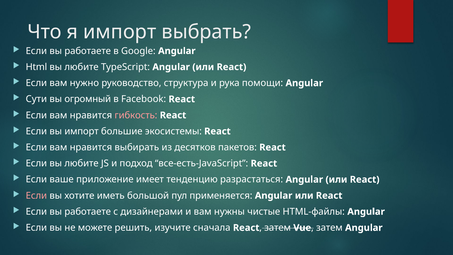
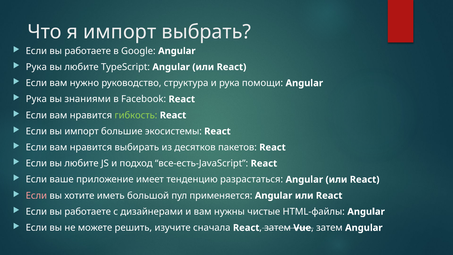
Html at (36, 67): Html -> Рука
Сути at (36, 99): Сути -> Рука
огромный: огромный -> знаниями
гибкость colour: pink -> light green
